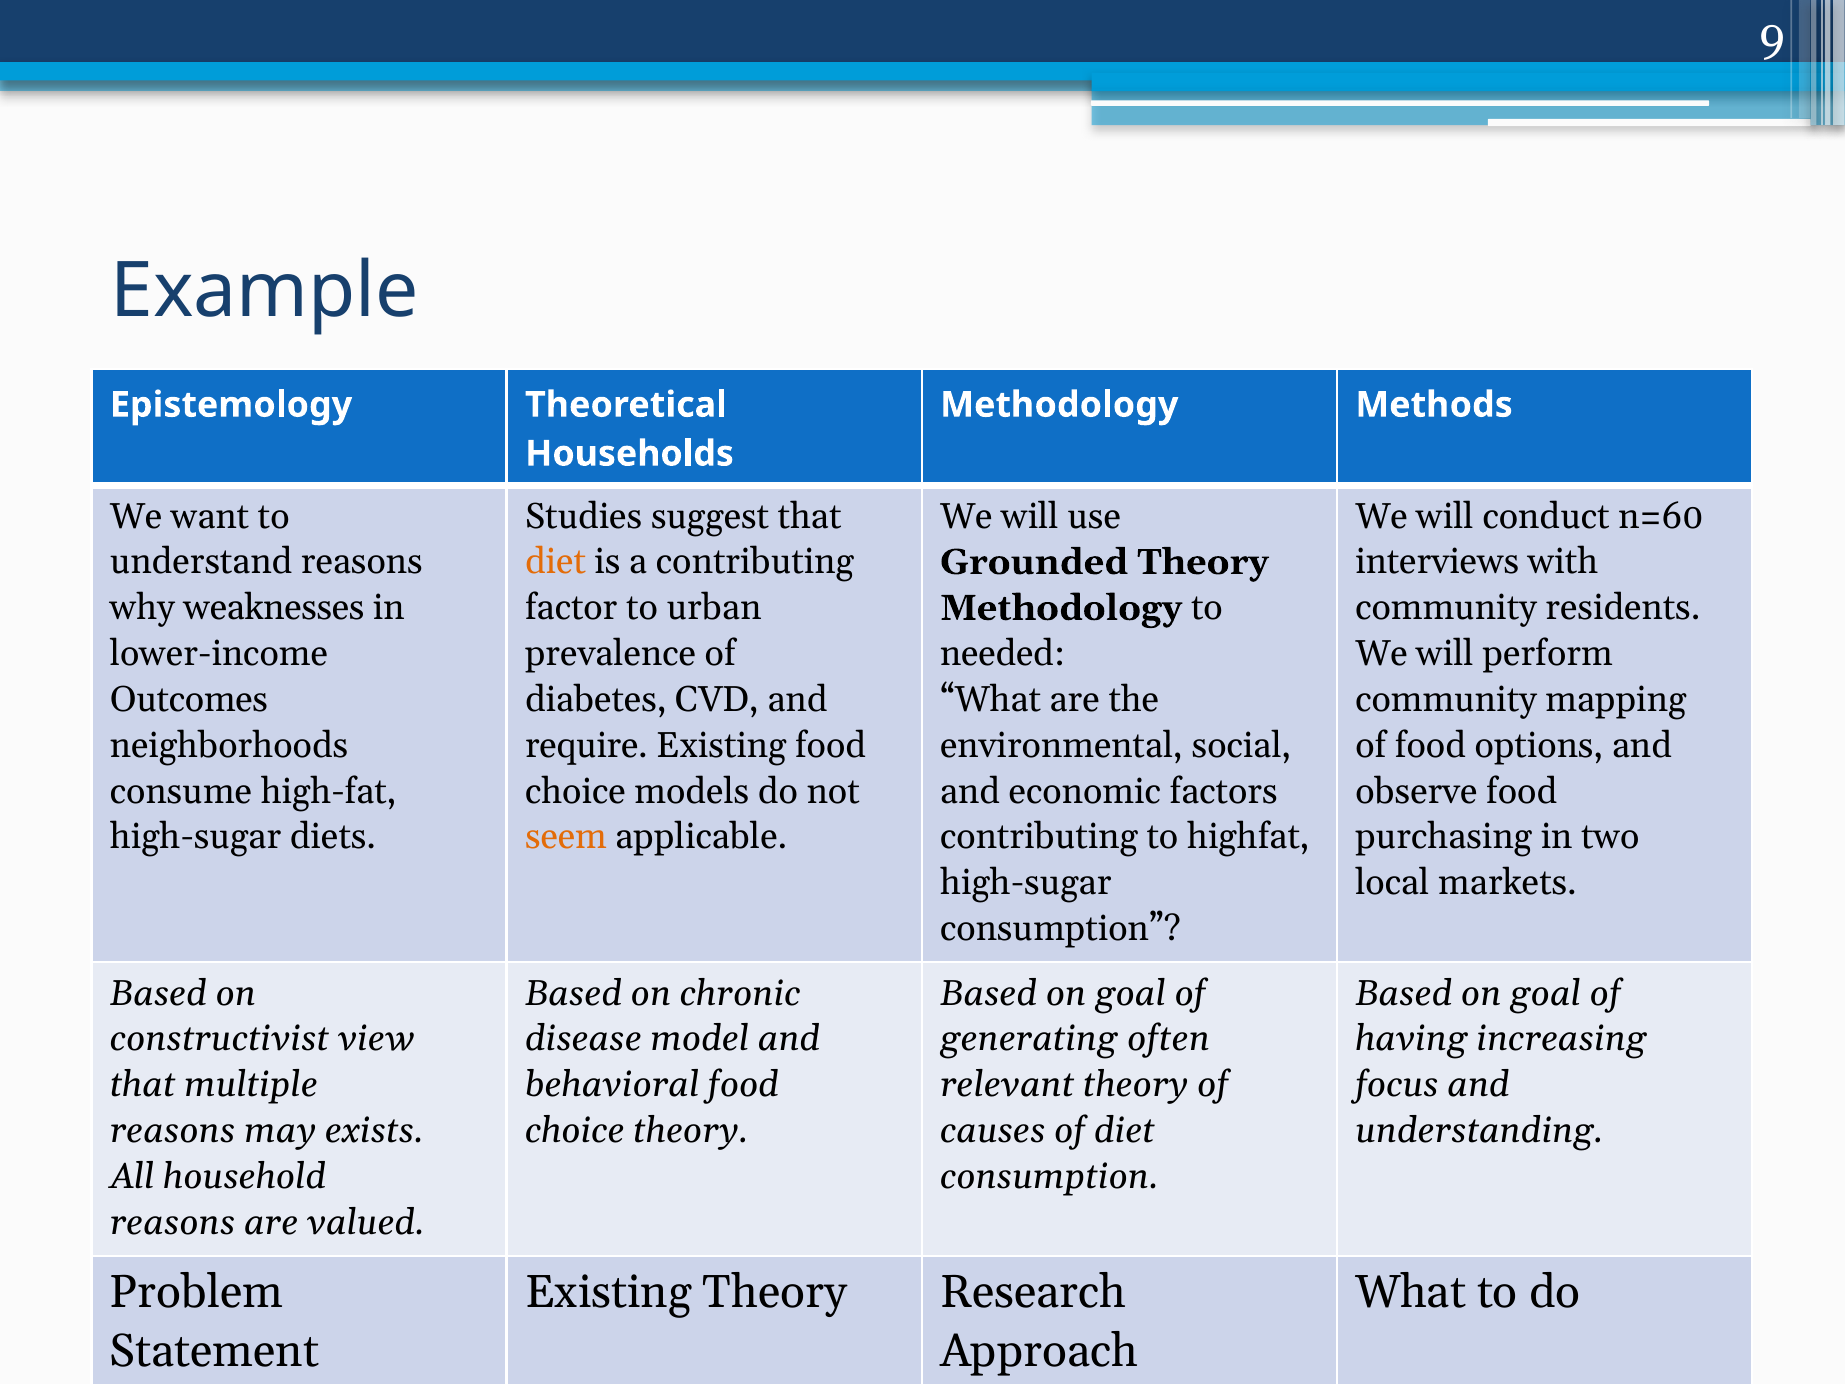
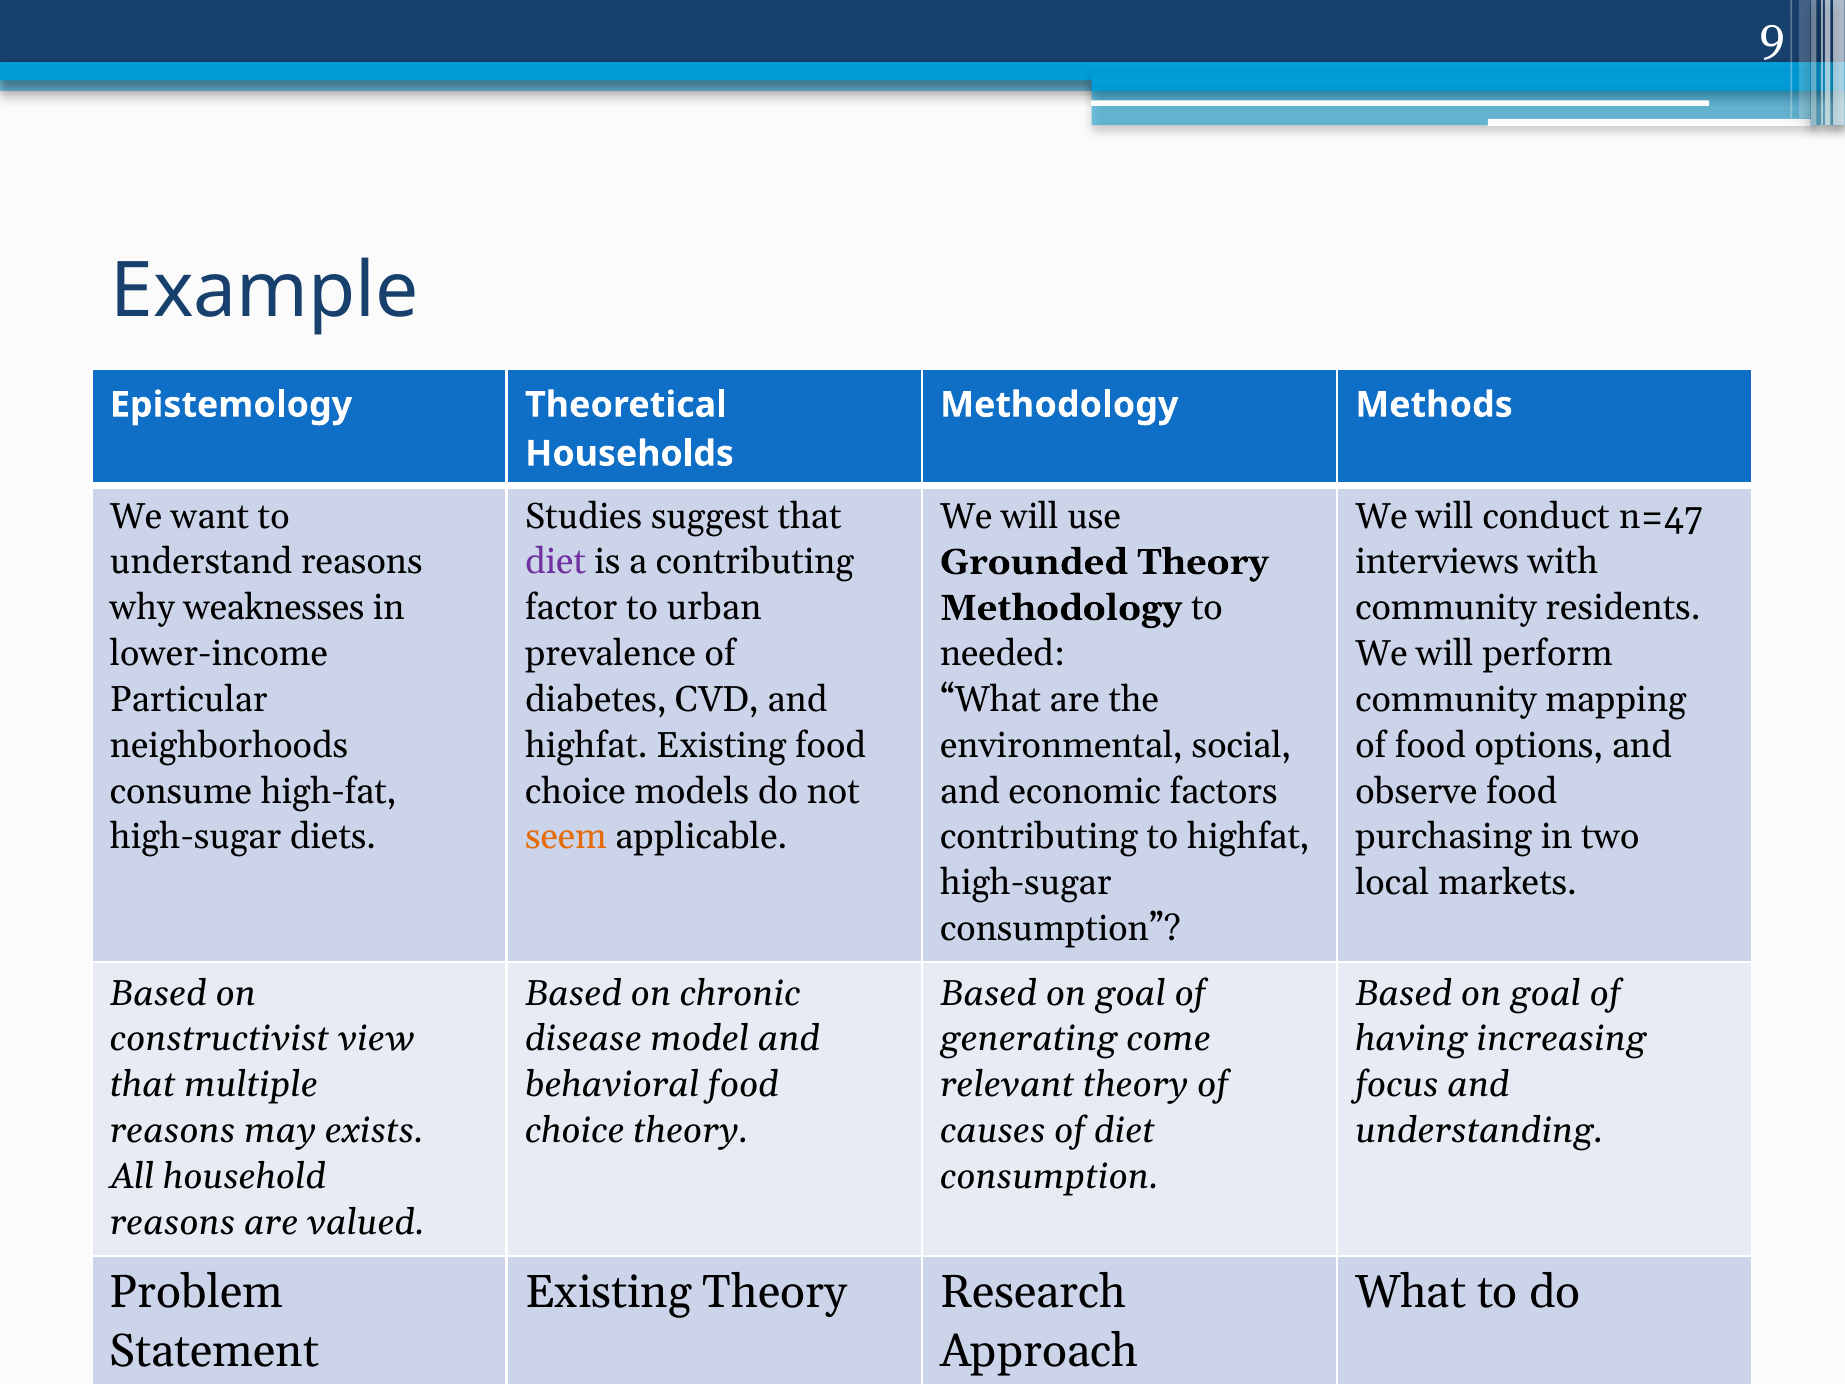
n=60: n=60 -> n=47
diet at (555, 562) colour: orange -> purple
Outcomes: Outcomes -> Particular
require at (586, 745): require -> highfat
often: often -> come
